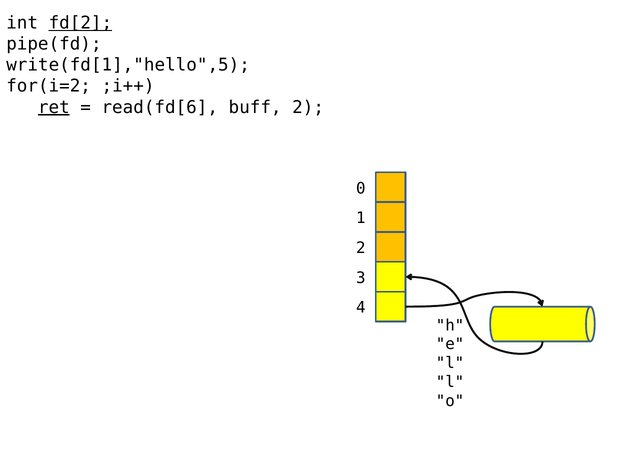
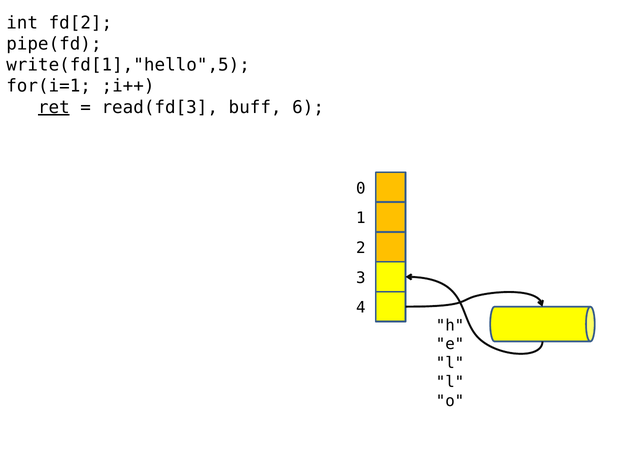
fd[2 underline: present -> none
for(i=2: for(i=2 -> for(i=1
read(fd[6: read(fd[6 -> read(fd[3
buff 2: 2 -> 6
